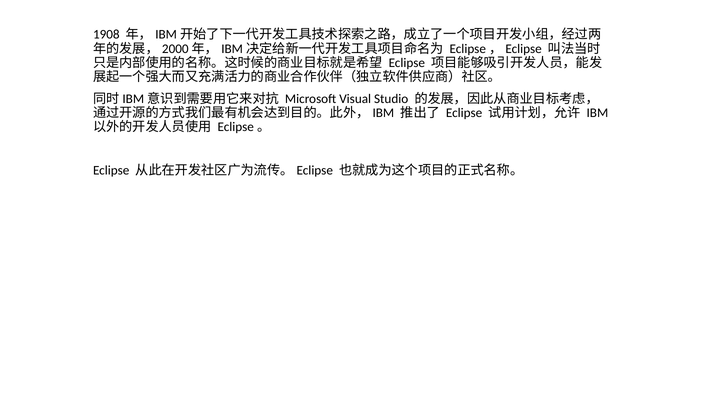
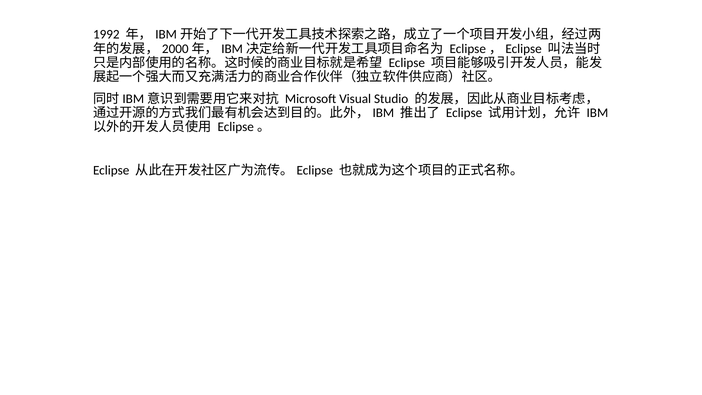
1908: 1908 -> 1992
